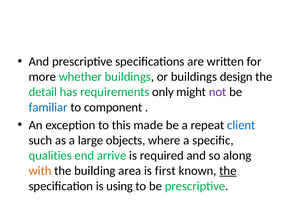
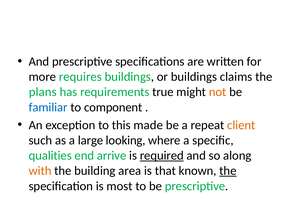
whether: whether -> requires
design: design -> claims
detail: detail -> plans
only: only -> true
not colour: purple -> orange
client colour: blue -> orange
objects: objects -> looking
required underline: none -> present
first: first -> that
using: using -> most
